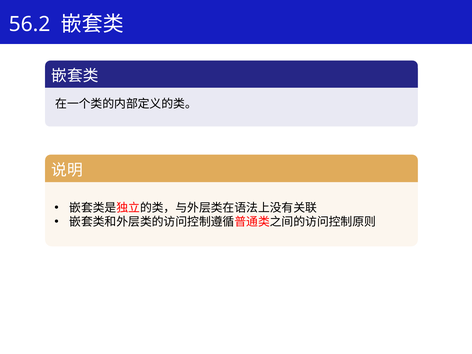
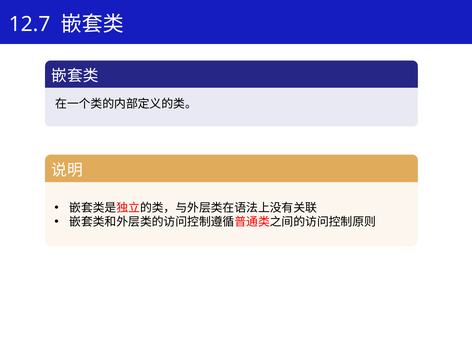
56.2: 56.2 -> 12.7
